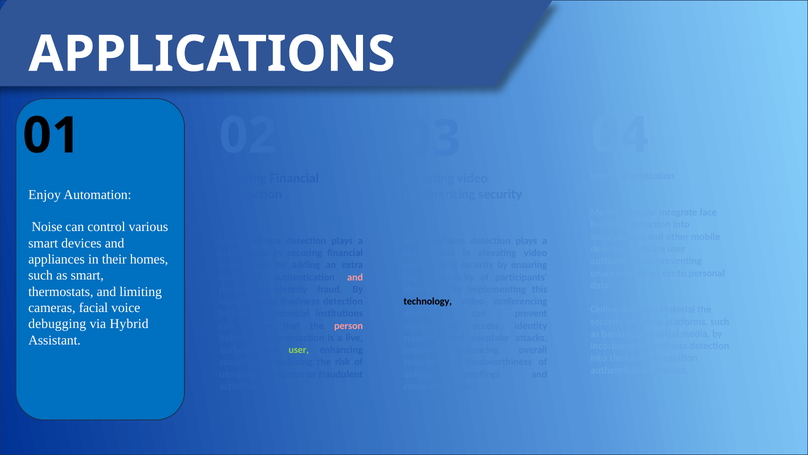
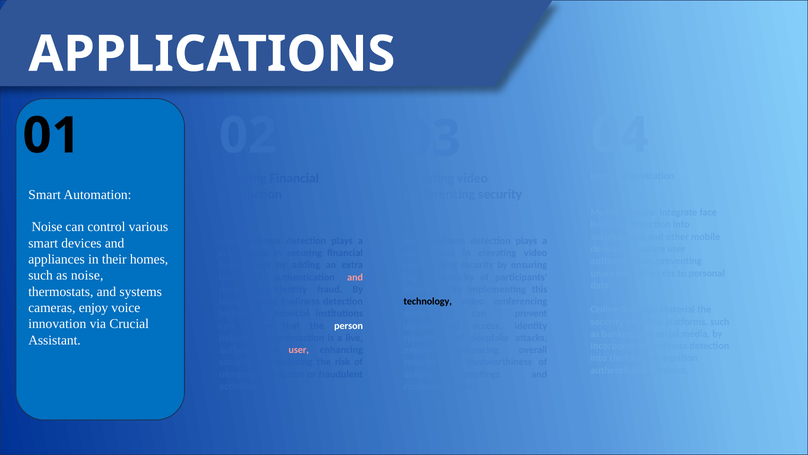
Enjoy at (45, 194): Enjoy -> Smart
as smart: smart -> noise
limiting: limiting -> systems
cameras facial: facial -> enjoy
debugging: debugging -> innovation
via Hybrid: Hybrid -> Crucial
person colour: pink -> white
user at (299, 350) colour: light green -> pink
